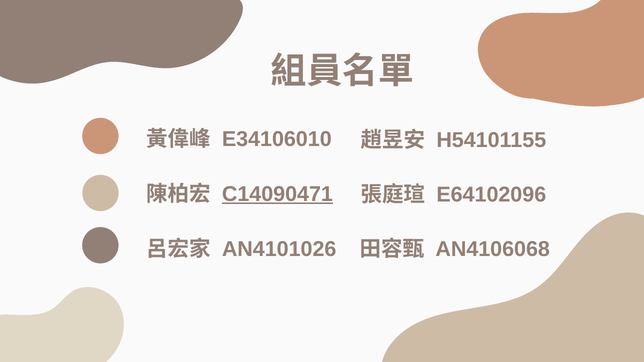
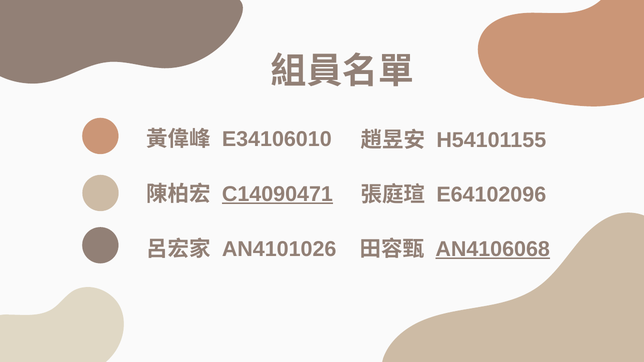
AN4106068 underline: none -> present
